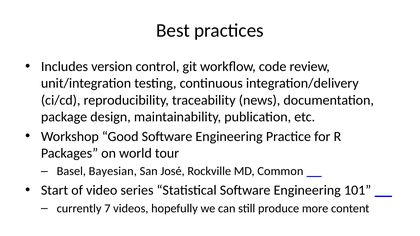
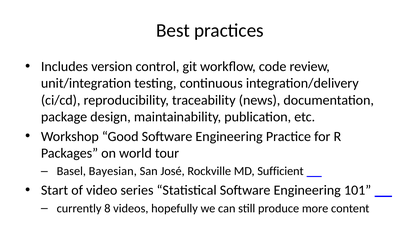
Common: Common -> Sufficient
7: 7 -> 8
